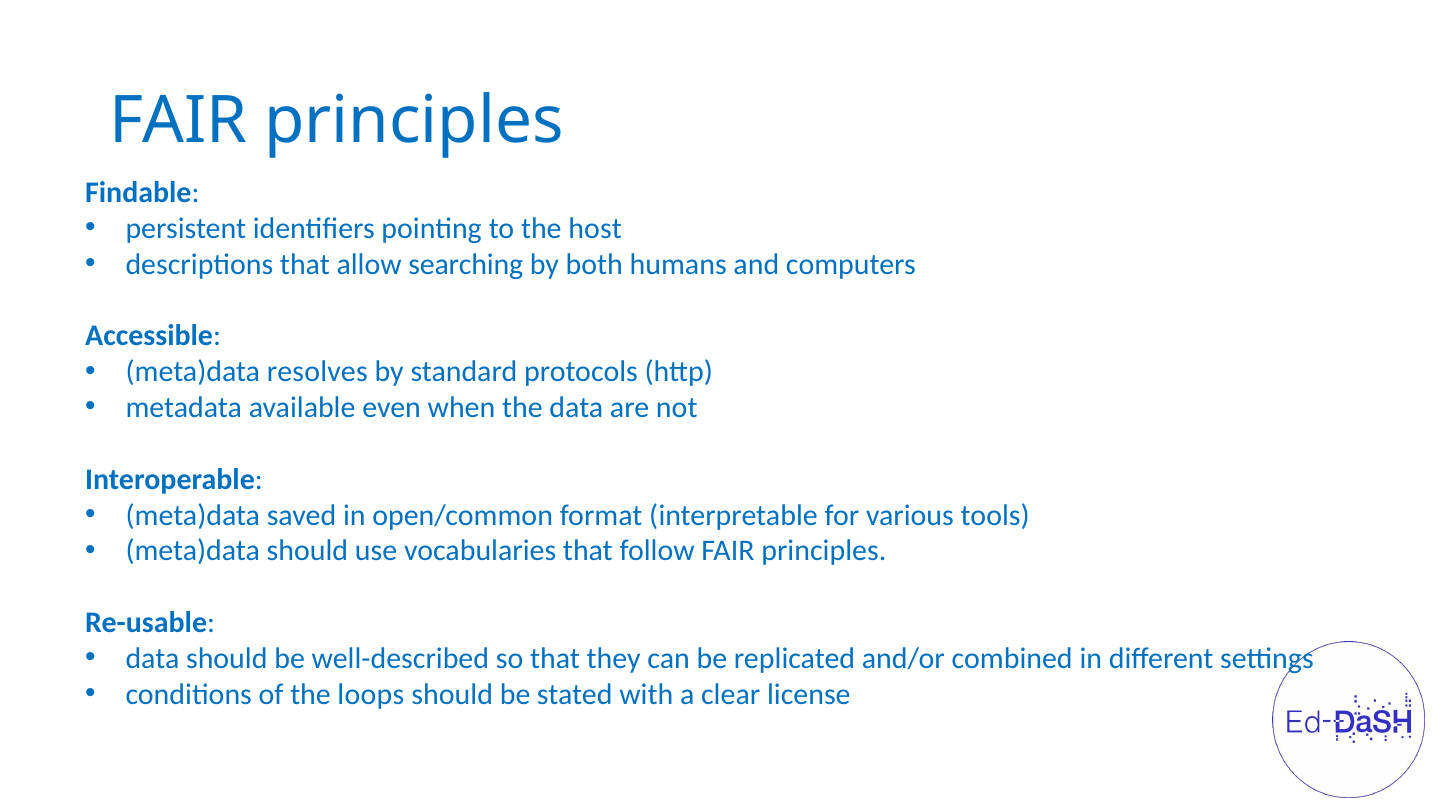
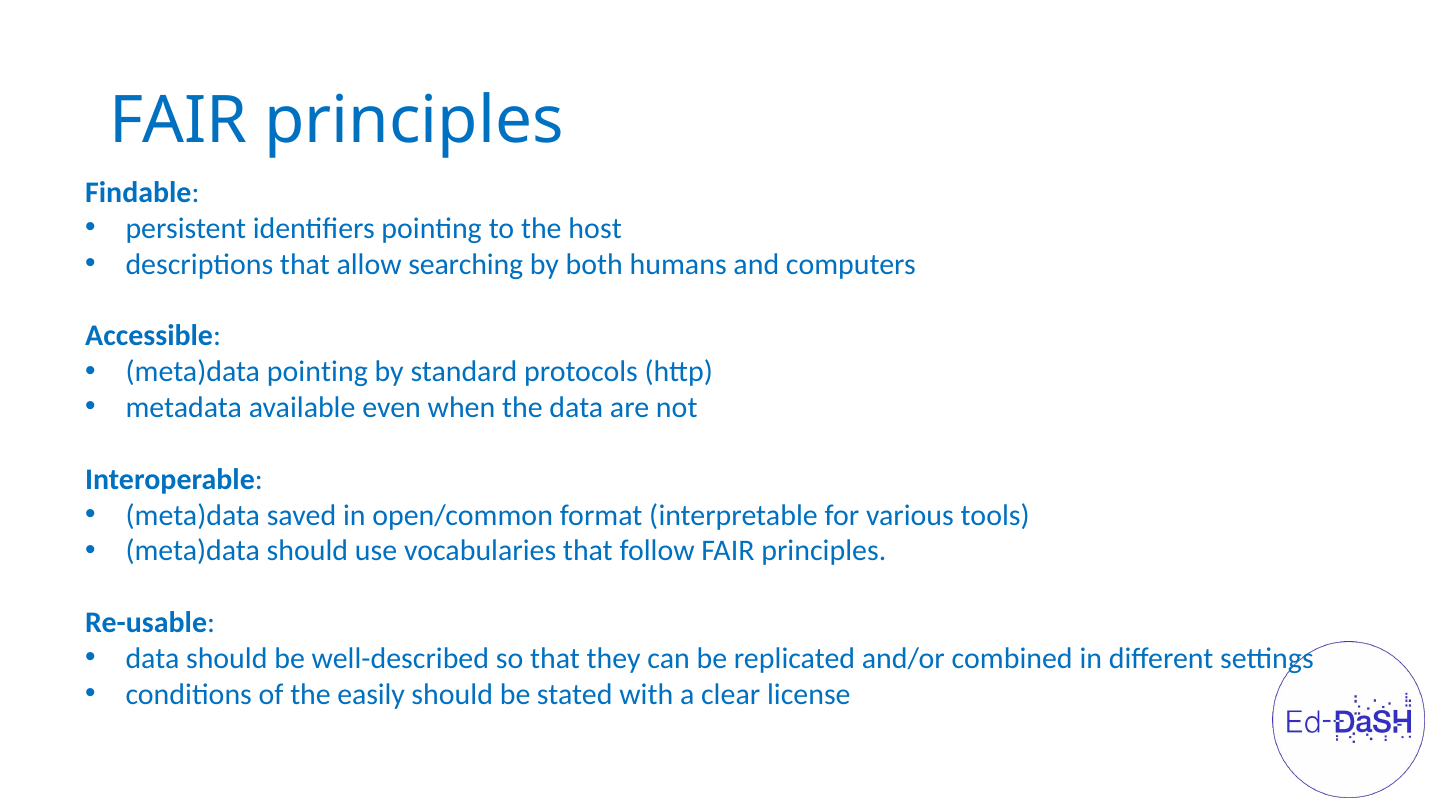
meta)data resolves: resolves -> pointing
loops: loops -> easily
